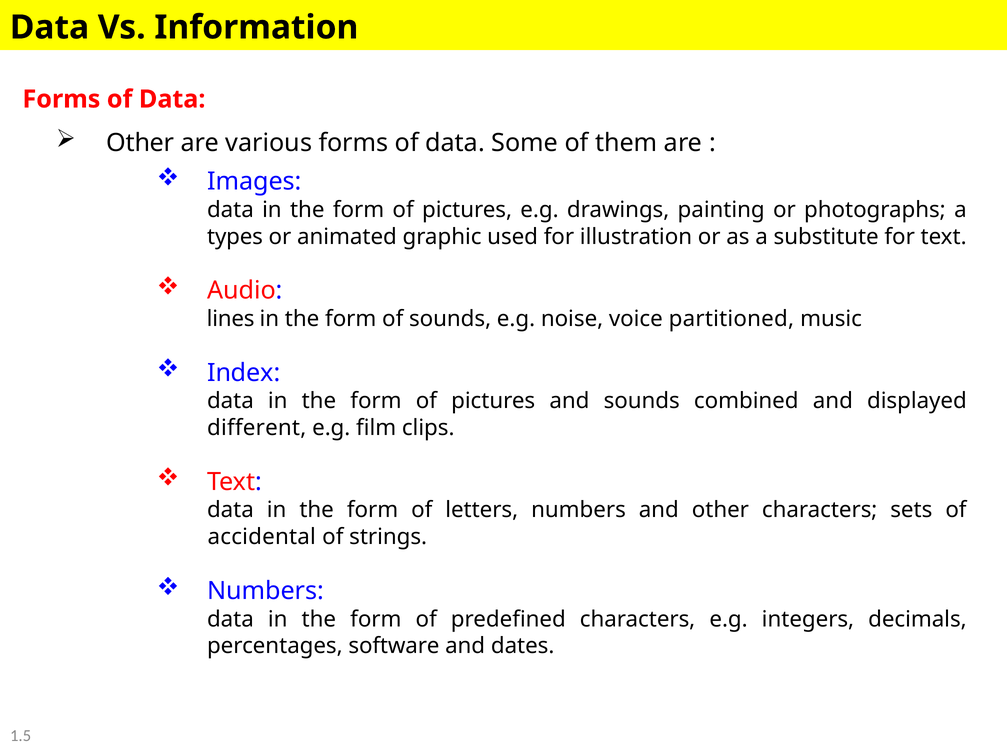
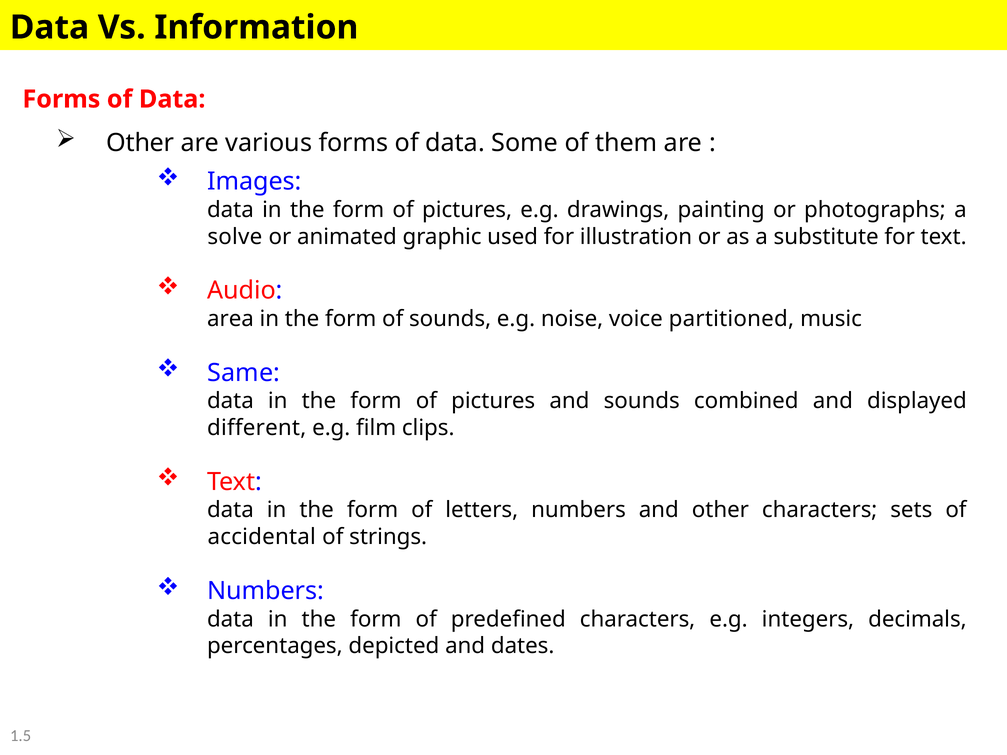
types: types -> solve
lines: lines -> area
Index: Index -> Same
software: software -> depicted
